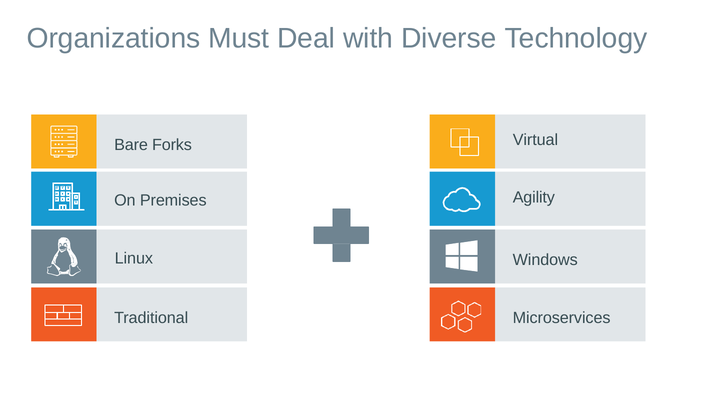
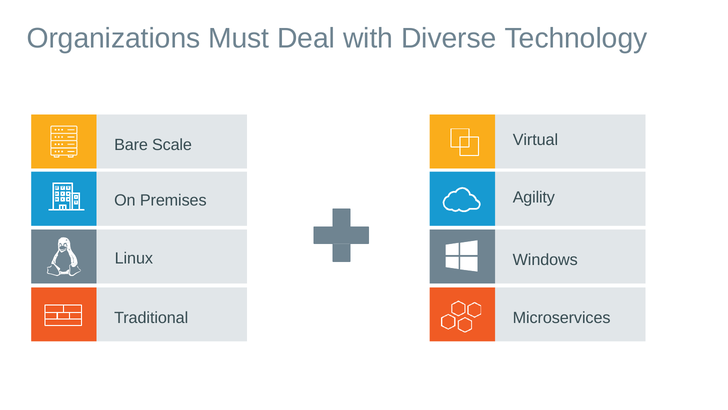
Forks: Forks -> Scale
